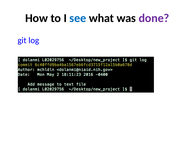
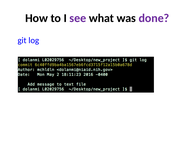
see colour: blue -> purple
